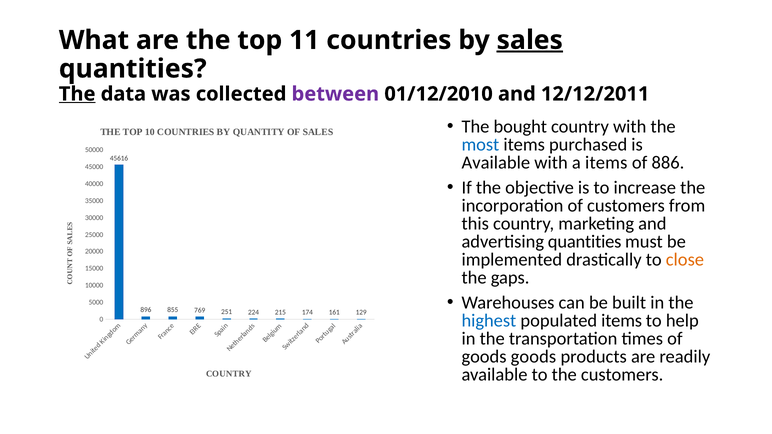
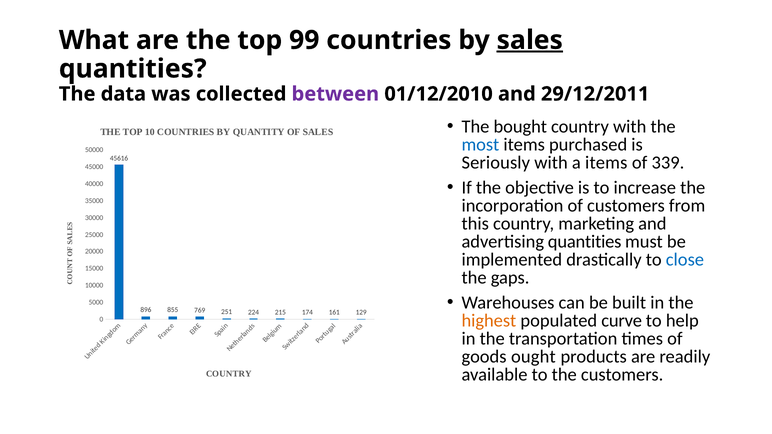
11: 11 -> 99
The at (77, 94) underline: present -> none
12/12/2011: 12/12/2011 -> 29/12/2011
Available at (496, 163): Available -> Seriously
886: 886 -> 339
close colour: orange -> blue
highest colour: blue -> orange
populated items: items -> curve
goods goods: goods -> ought
